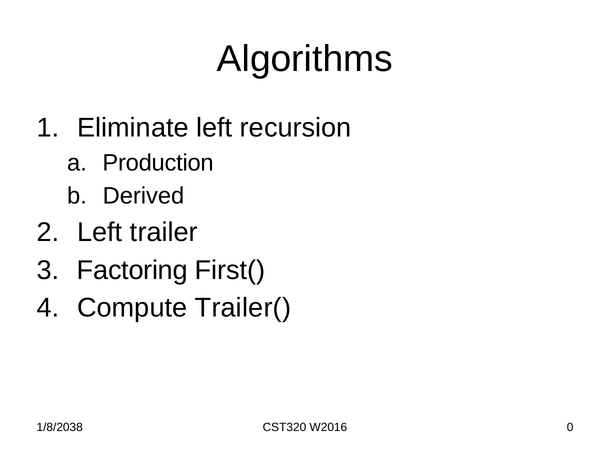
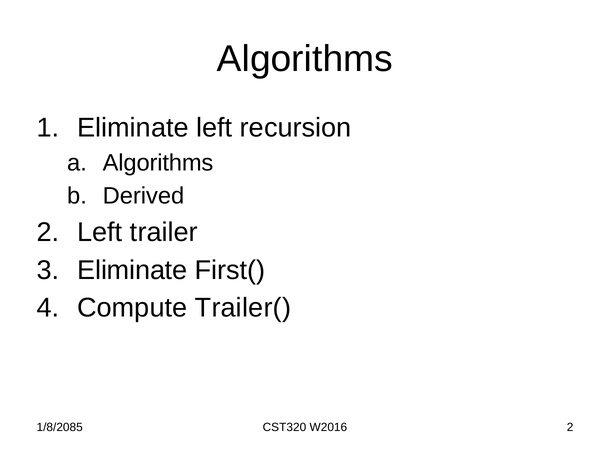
Production at (158, 163): Production -> Algorithms
3 Factoring: Factoring -> Eliminate
1/8/2038: 1/8/2038 -> 1/8/2085
W2016 0: 0 -> 2
